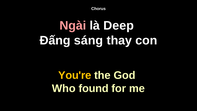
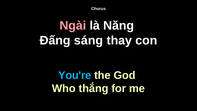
Deep: Deep -> Năng
You're colour: yellow -> light blue
found: found -> thắng
